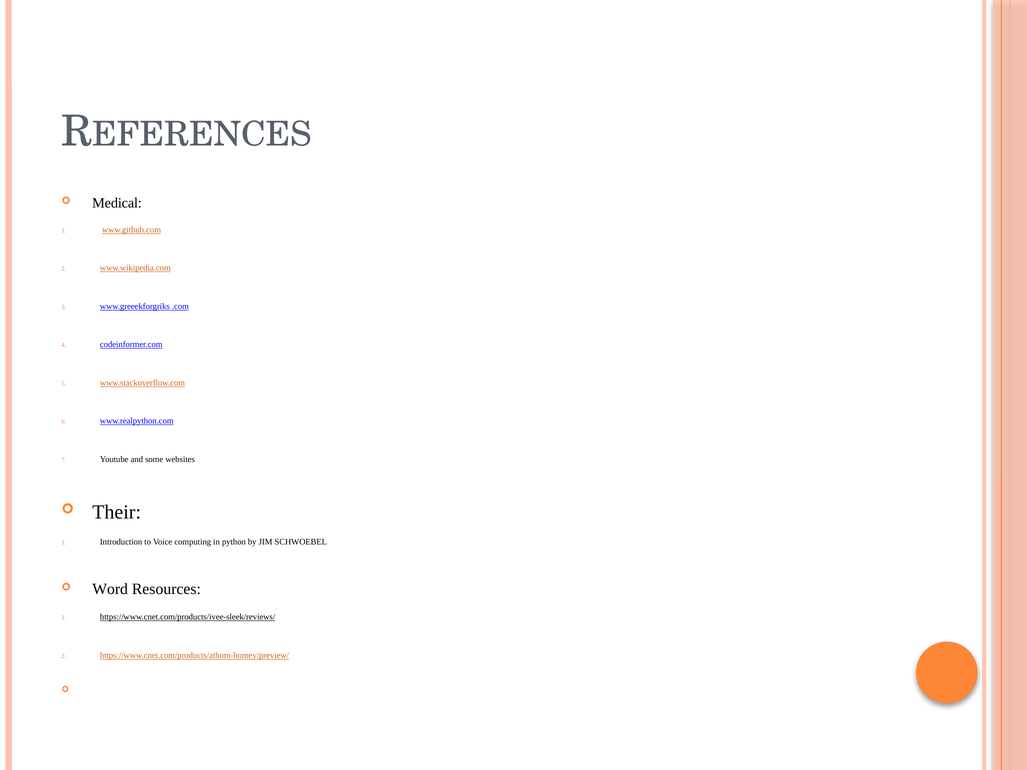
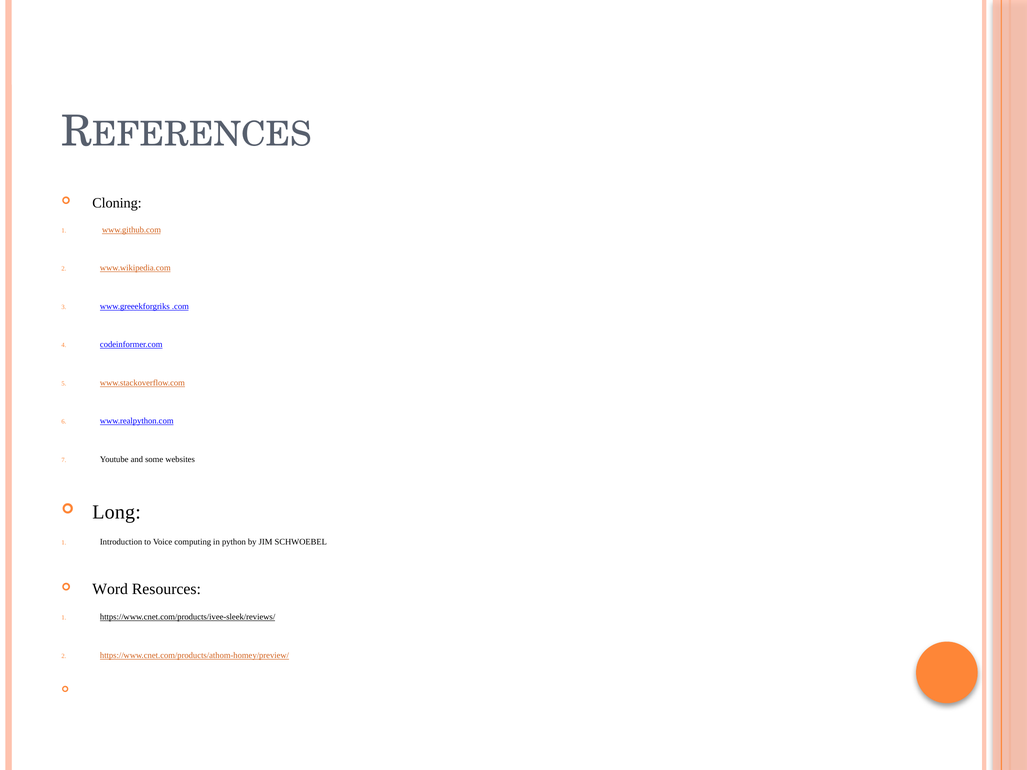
Medical: Medical -> Cloning
Their: Their -> Long
